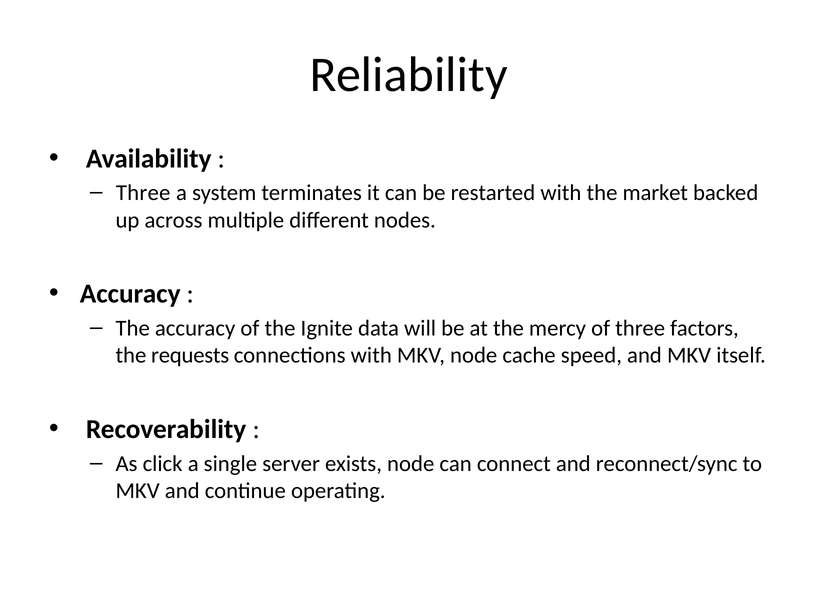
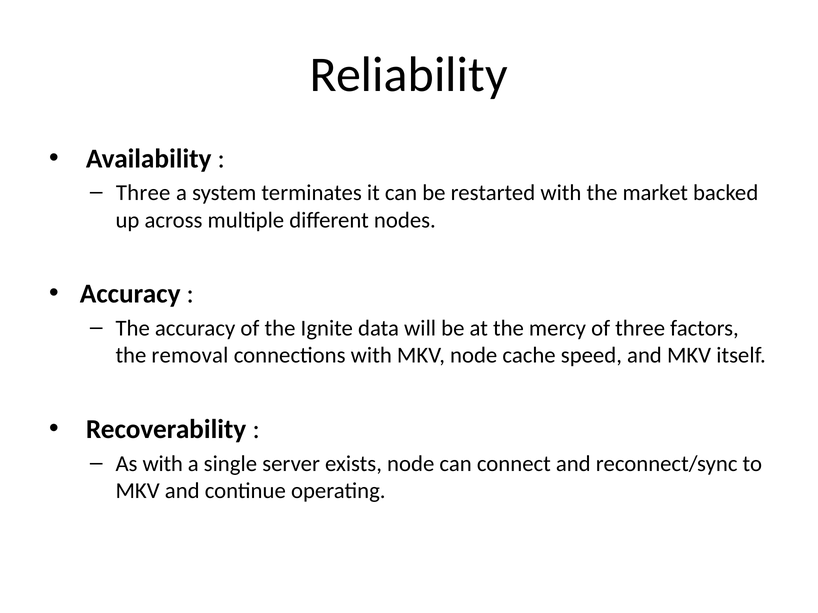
requests: requests -> removal
As click: click -> with
